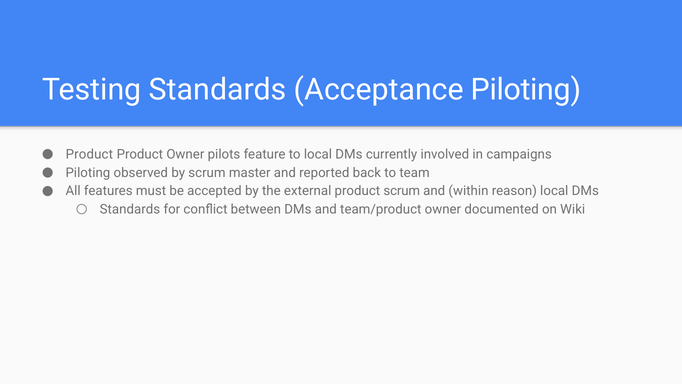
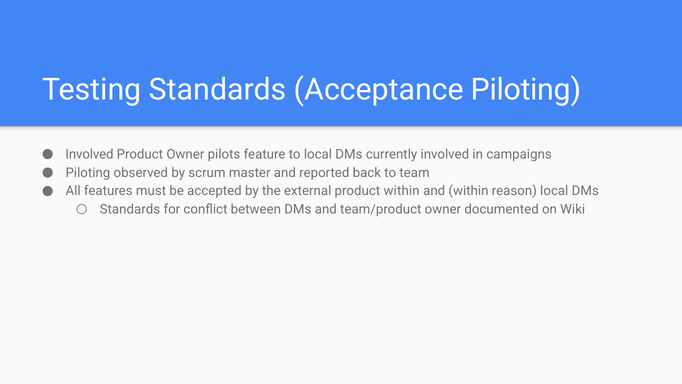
Product at (89, 154): Product -> Involved
product scrum: scrum -> within
